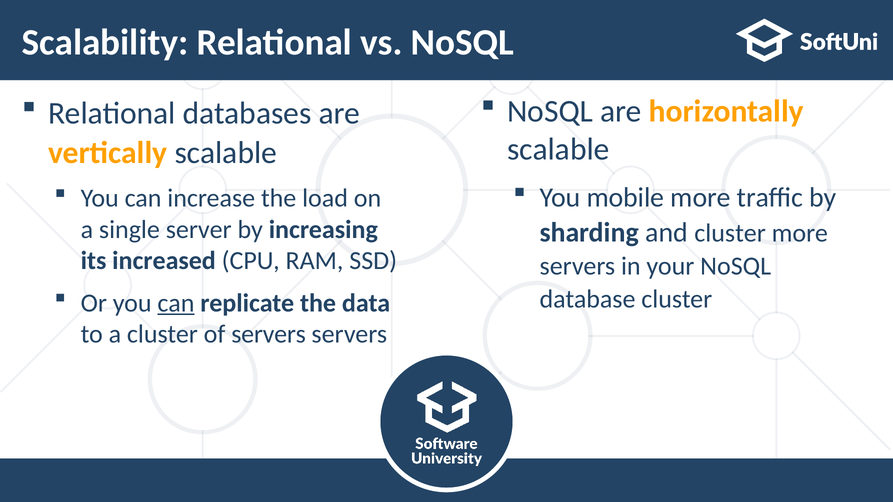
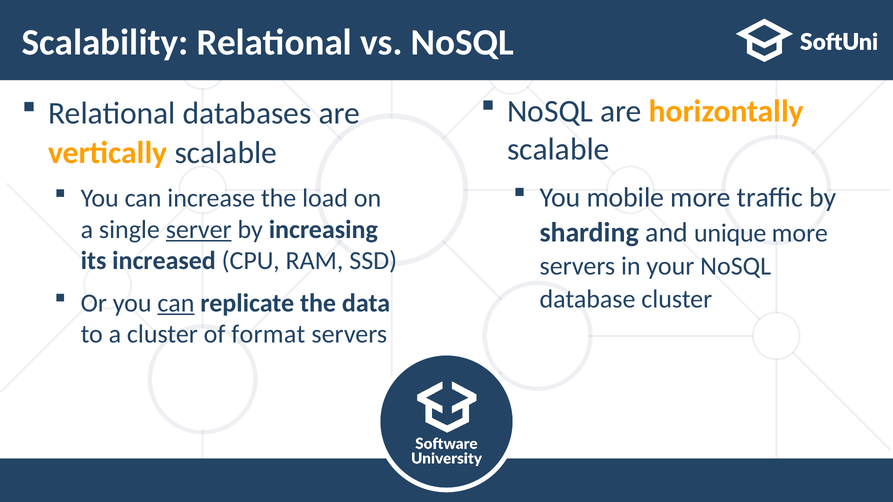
server underline: none -> present
and cluster: cluster -> unique
of servers: servers -> format
